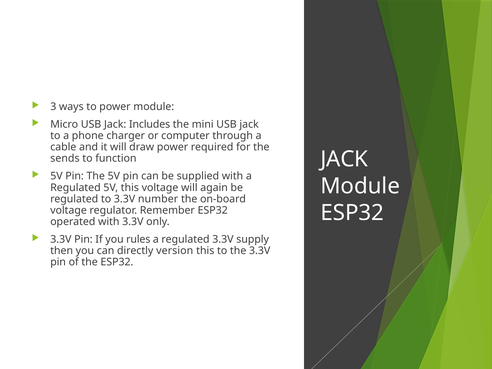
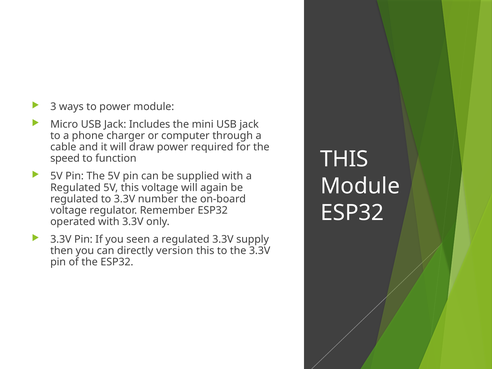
JACK at (344, 159): JACK -> THIS
sends: sends -> speed
rules: rules -> seen
